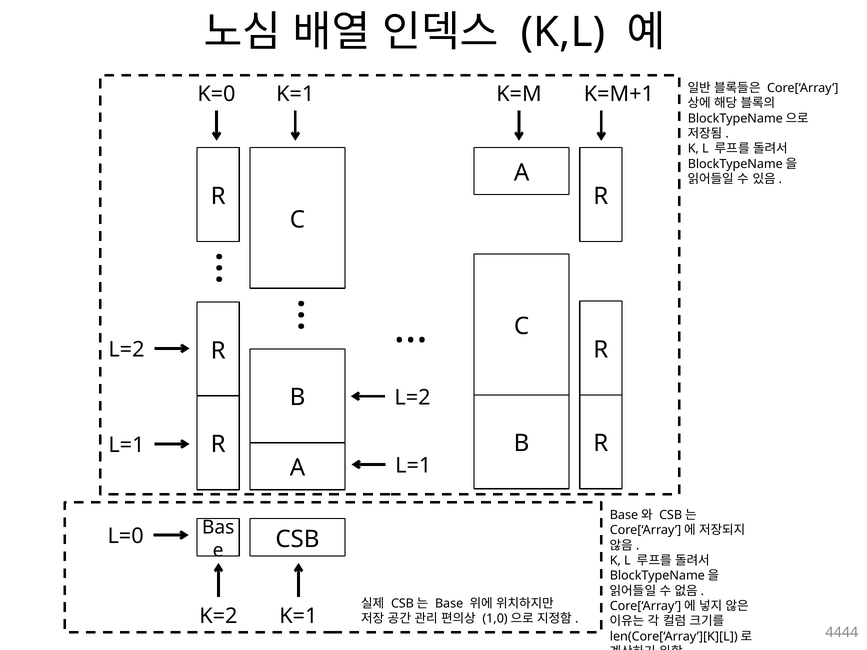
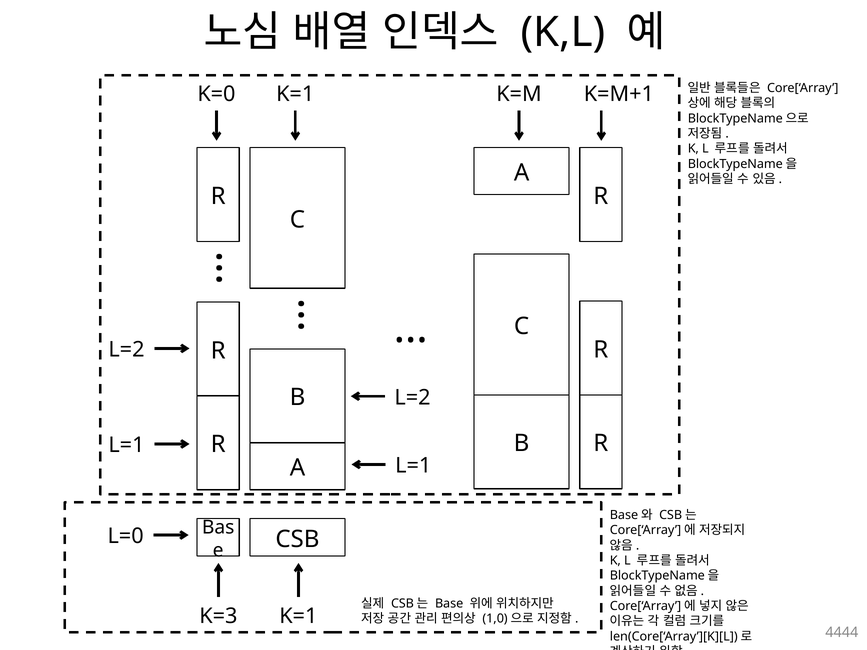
K=2: K=2 -> K=3
